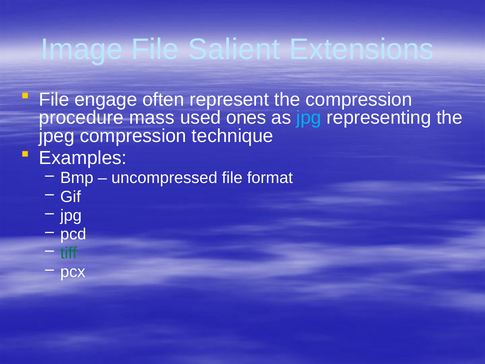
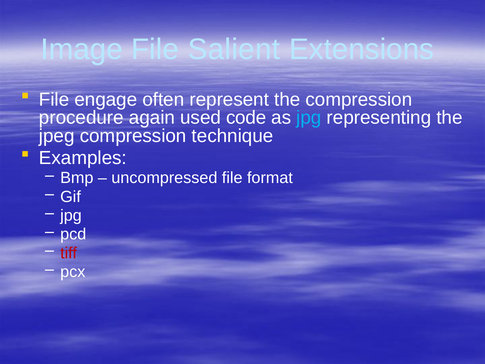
mass: mass -> again
ones: ones -> code
tiff colour: green -> red
